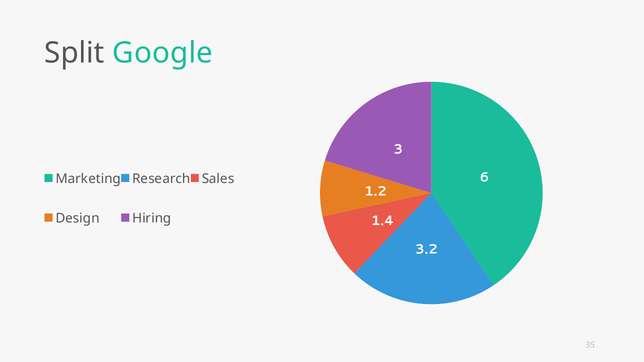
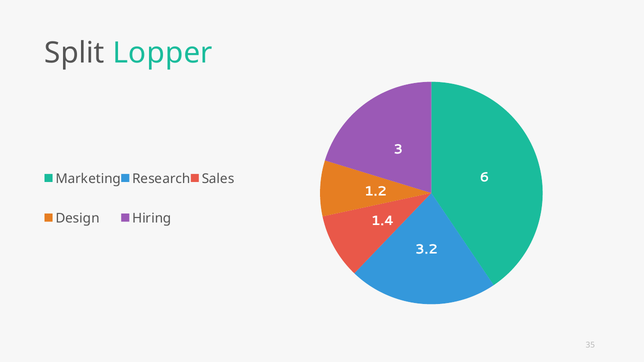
Google: Google -> Lopper
